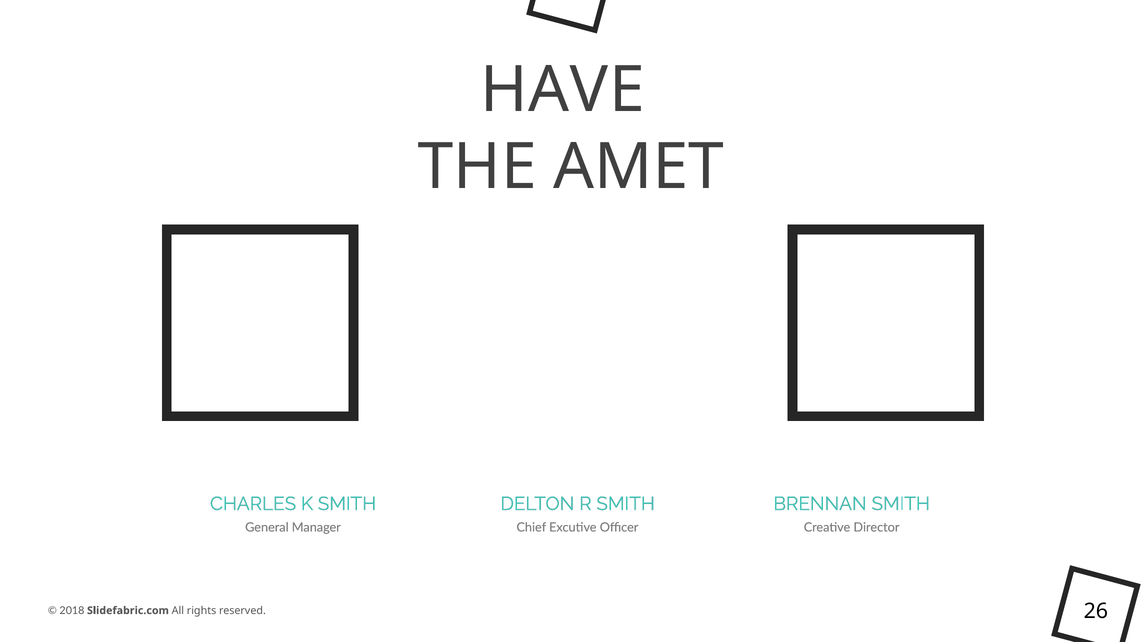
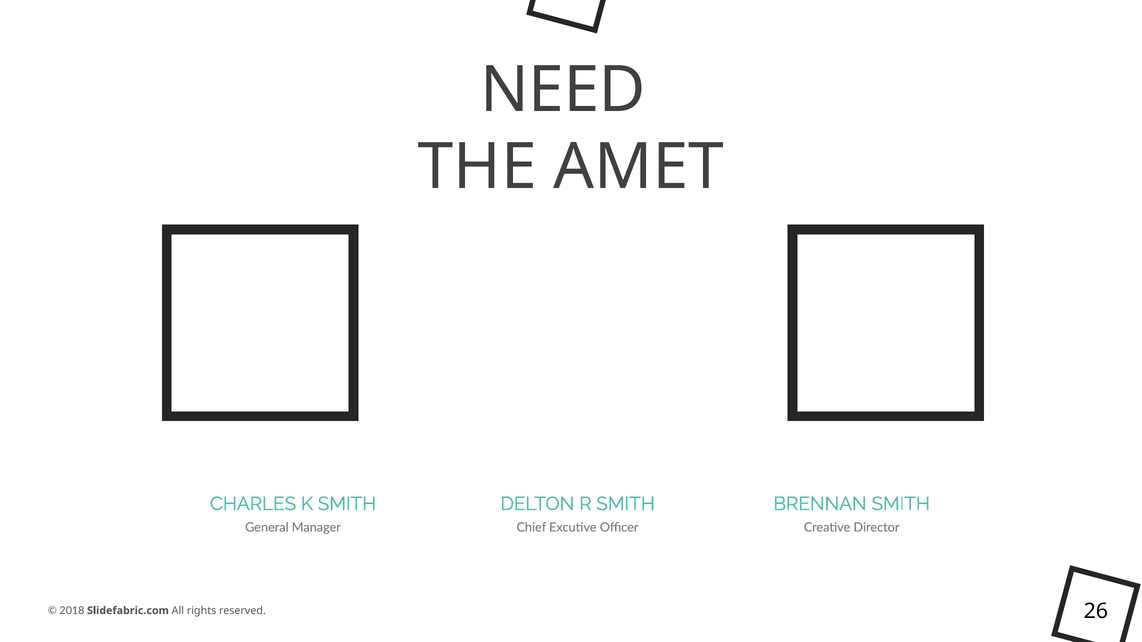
HAVE: HAVE -> NEED
